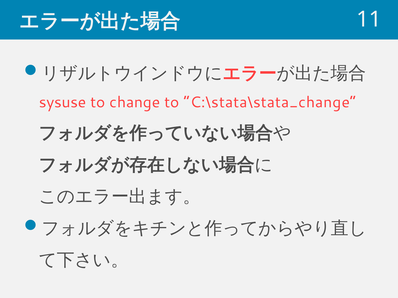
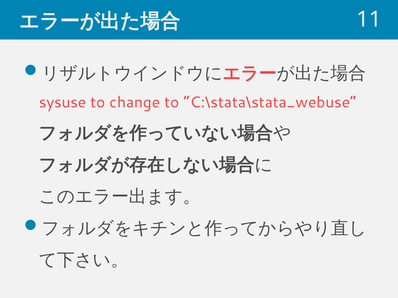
C:\stata\stata_change: C:\stata\stata_change -> C:\stata\stata_webuse
